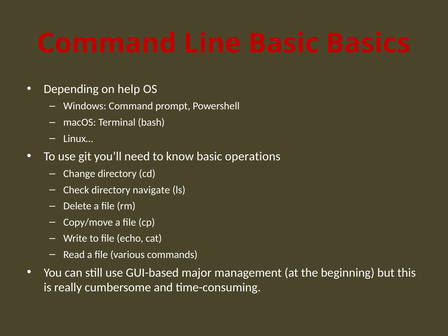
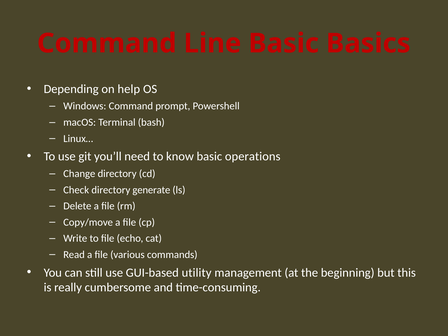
navigate: navigate -> generate
major: major -> utility
